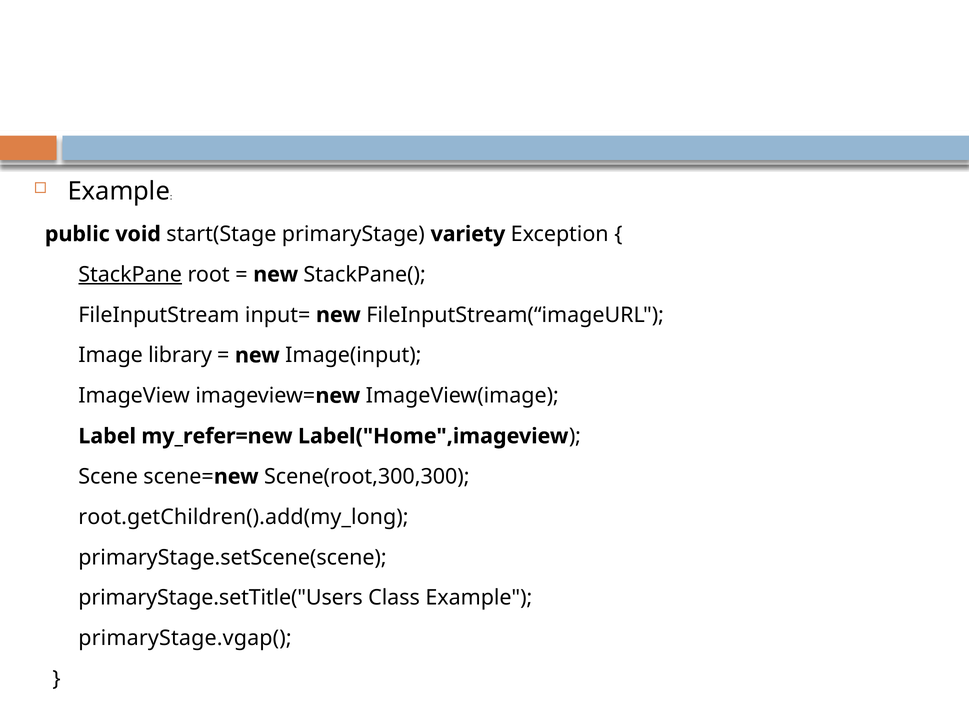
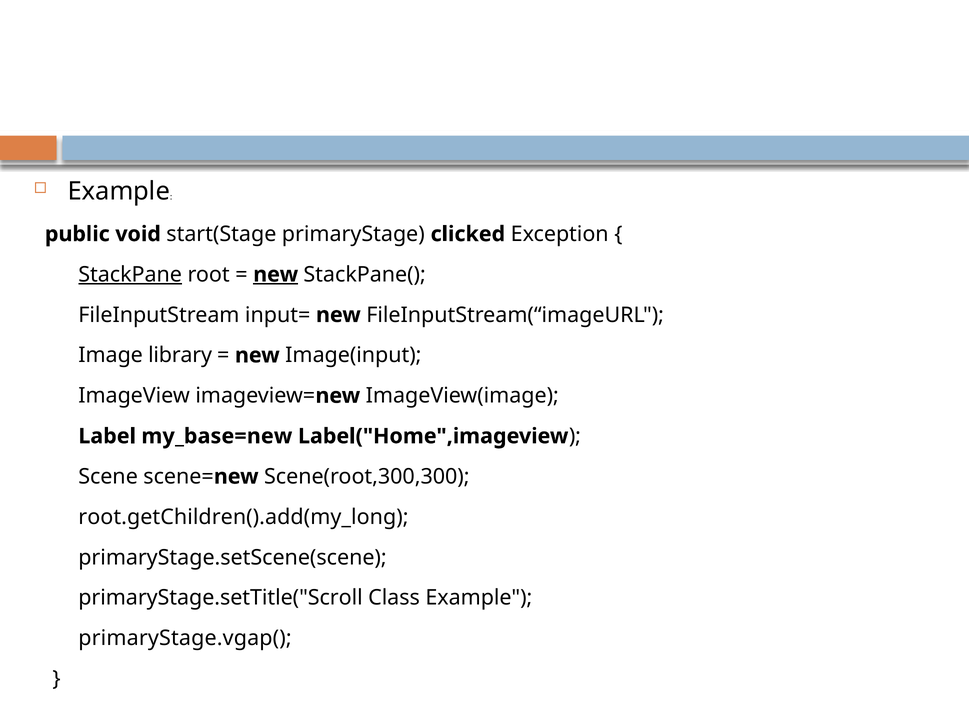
variety: variety -> clicked
new at (276, 274) underline: none -> present
my_refer=new: my_refer=new -> my_base=new
primaryStage.setTitle("Users: primaryStage.setTitle("Users -> primaryStage.setTitle("Scroll
